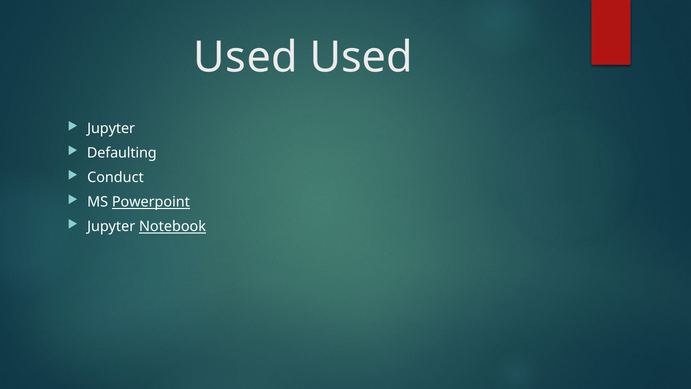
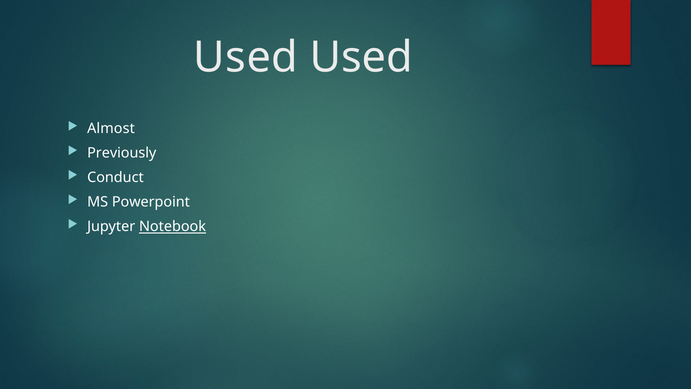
Jupyter at (111, 129): Jupyter -> Almost
Defaulting: Defaulting -> Previously
Powerpoint underline: present -> none
